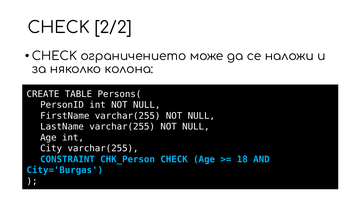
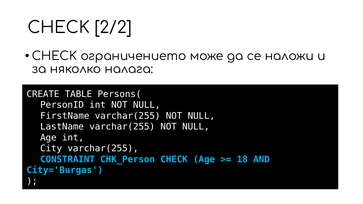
колона: колона -> налага
